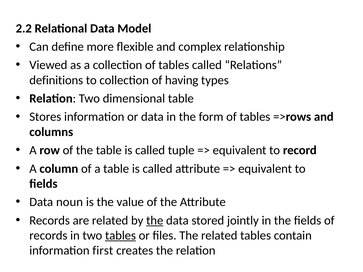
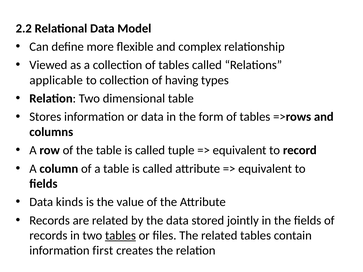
definitions: definitions -> applicable
noun: noun -> kinds
the at (155, 221) underline: present -> none
